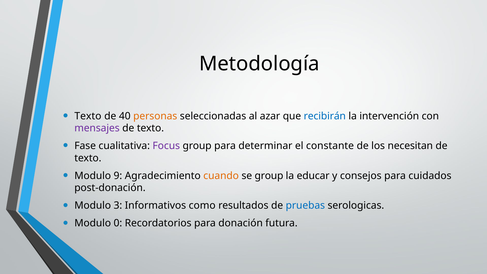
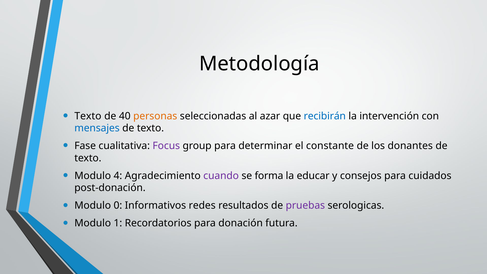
mensajes colour: purple -> blue
necesitan: necesitan -> donantes
9: 9 -> 4
cuando colour: orange -> purple
se group: group -> forma
3: 3 -> 0
como: como -> redes
pruebas colour: blue -> purple
0: 0 -> 1
